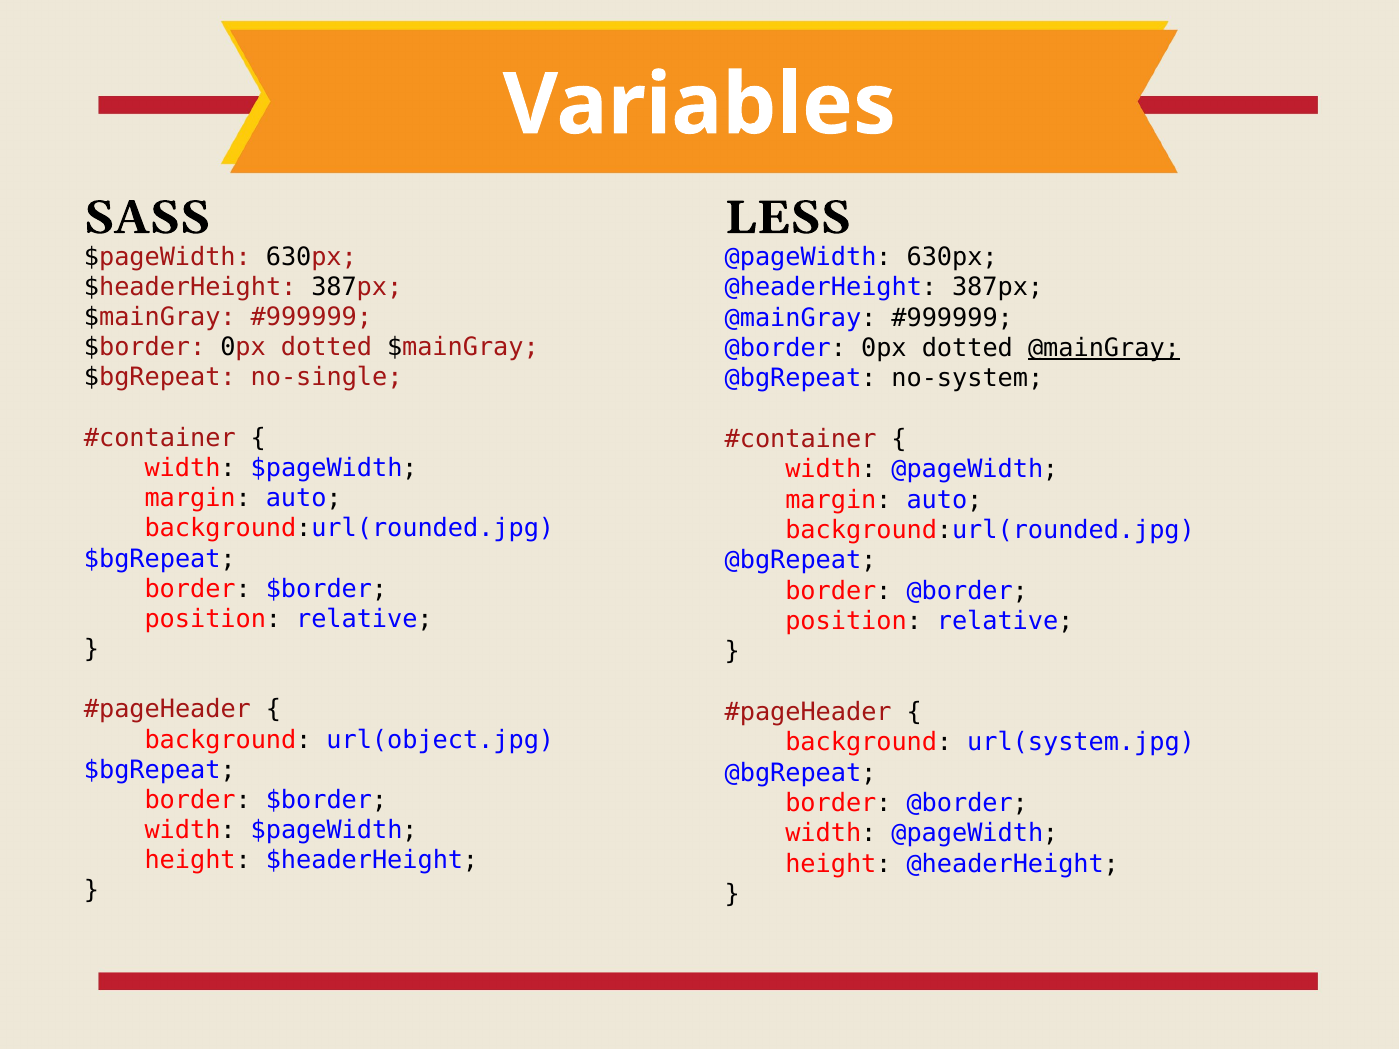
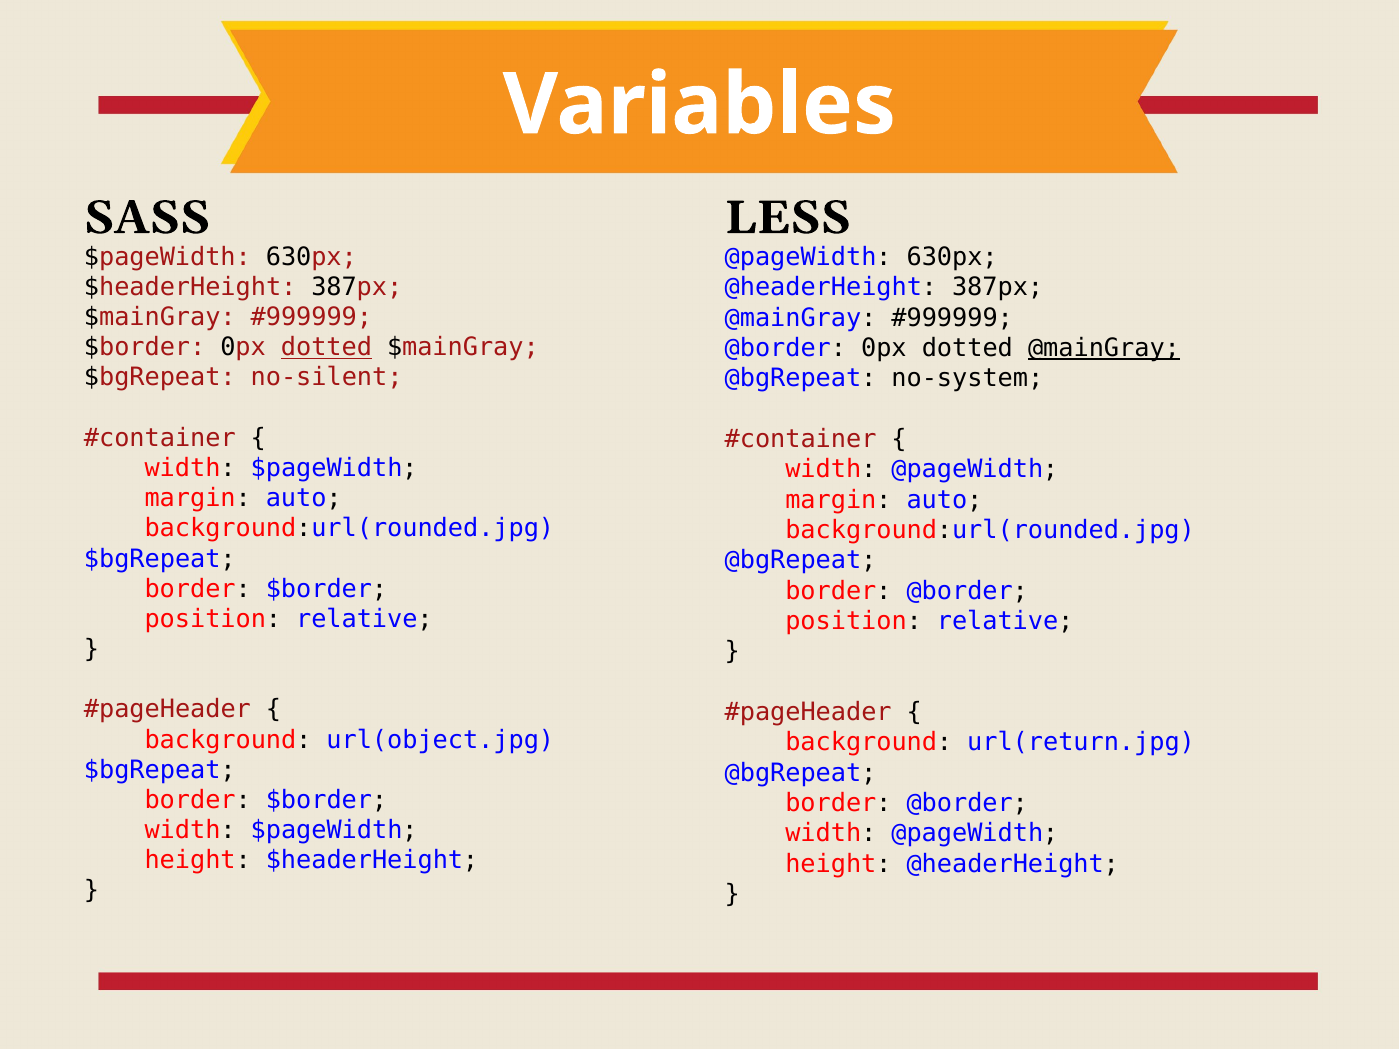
dotted at (326, 348) underline: none -> present
no-single: no-single -> no-silent
url(system.jpg: url(system.jpg -> url(return.jpg
